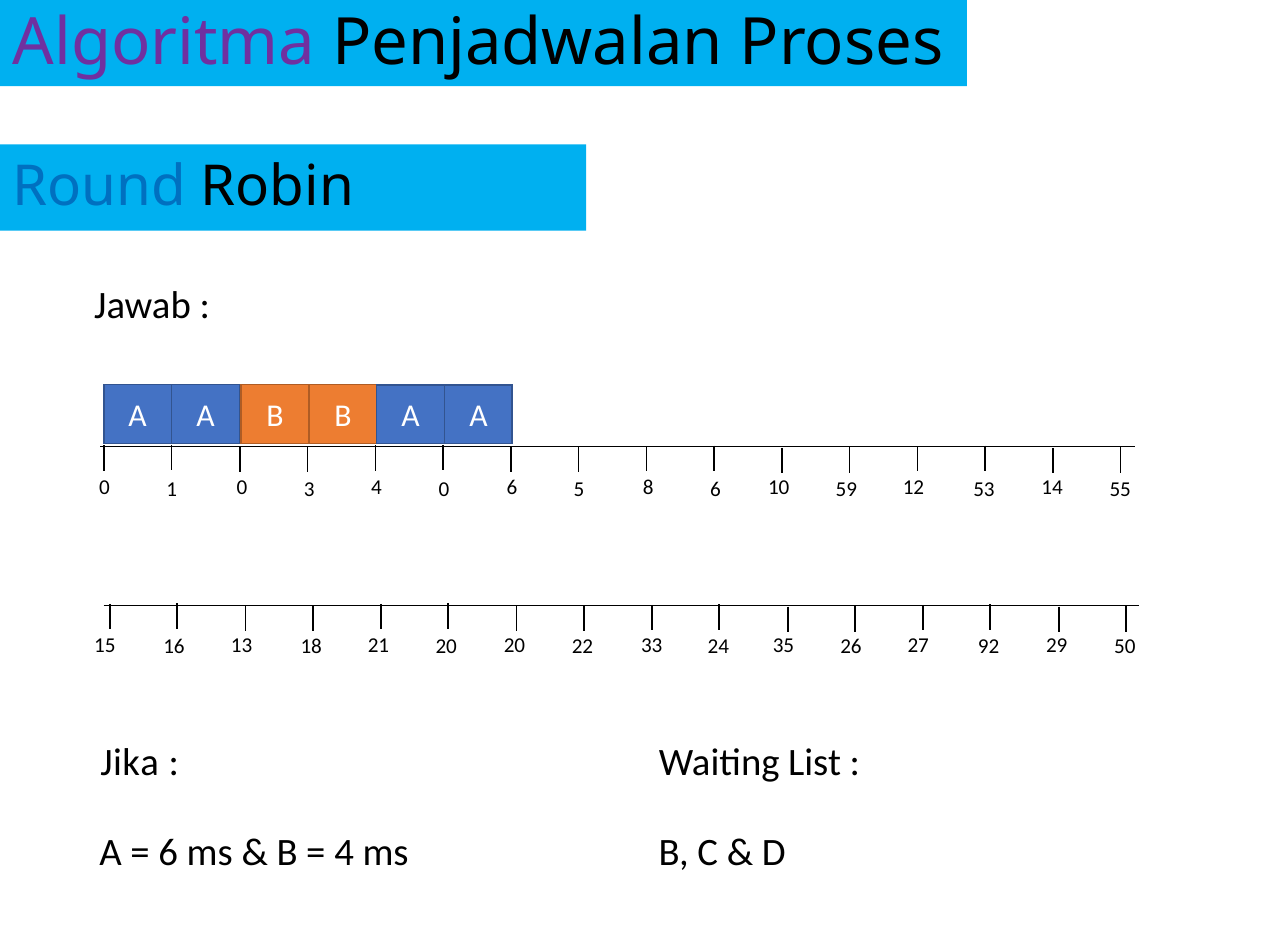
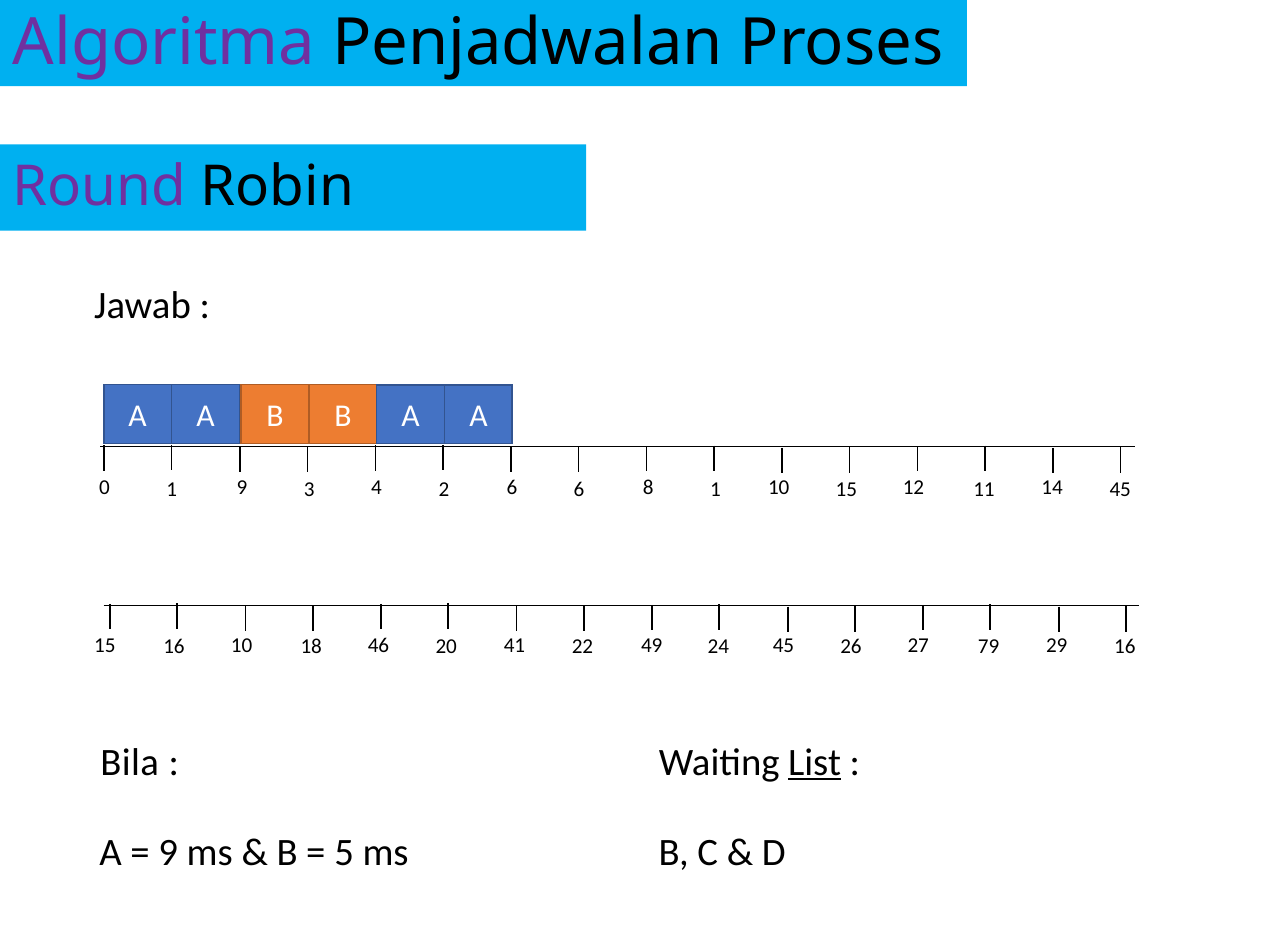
Round colour: blue -> purple
1 0: 0 -> 9
4 0: 0 -> 2
6 5: 5 -> 6
8 6: 6 -> 1
10 59: 59 -> 15
53: 53 -> 11
14 55: 55 -> 45
16 13: 13 -> 10
21: 21 -> 46
20 20: 20 -> 41
33: 33 -> 49
24 35: 35 -> 45
92: 92 -> 79
29 50: 50 -> 16
Jika: Jika -> Bila
List underline: none -> present
6 at (168, 852): 6 -> 9
4 at (344, 852): 4 -> 5
